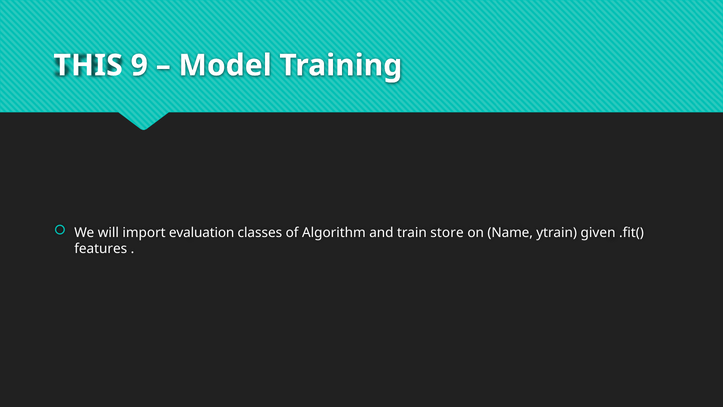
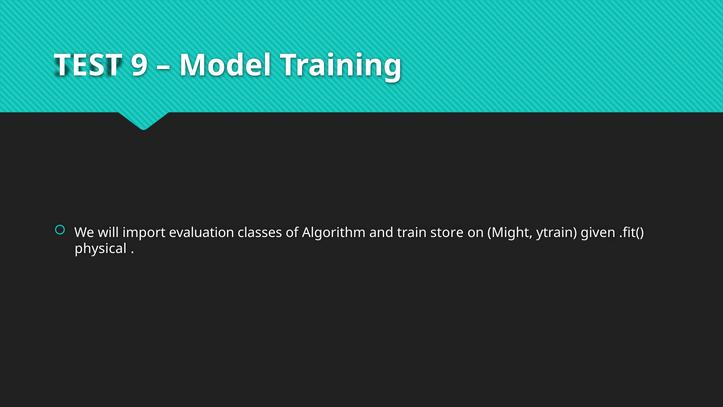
THIS: THIS -> TEST
Name: Name -> Might
features: features -> physical
